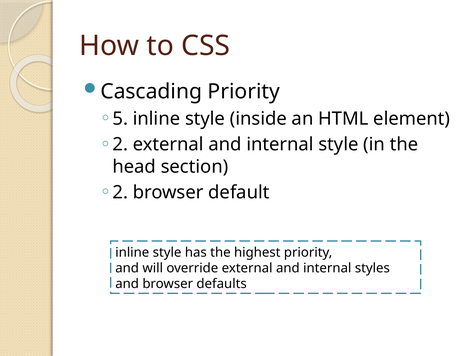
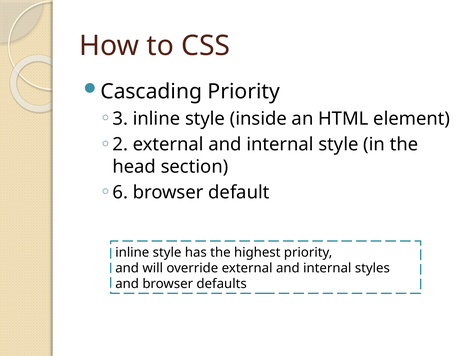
5: 5 -> 3
2 at (120, 193): 2 -> 6
